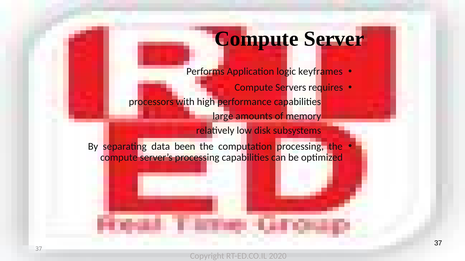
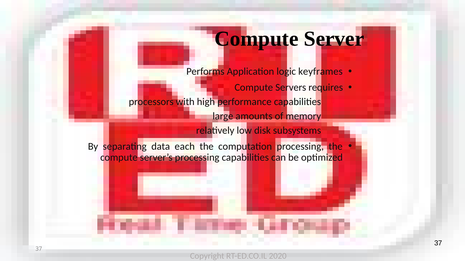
been: been -> each
